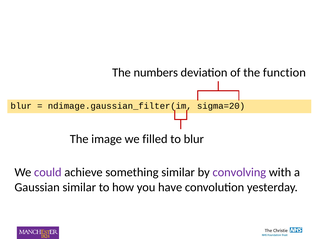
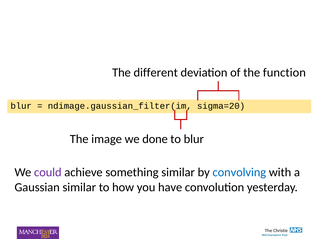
numbers: numbers -> different
filled: filled -> done
convolving colour: purple -> blue
